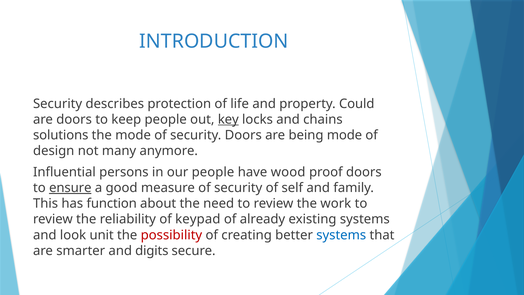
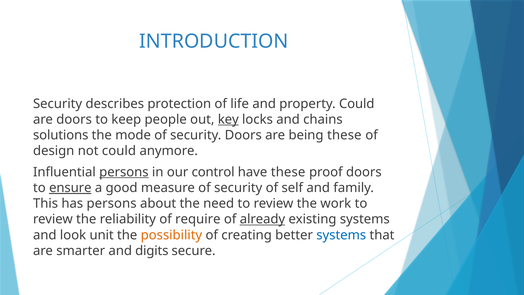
being mode: mode -> these
not many: many -> could
persons at (124, 172) underline: none -> present
our people: people -> control
have wood: wood -> these
has function: function -> persons
keypad: keypad -> require
already underline: none -> present
possibility colour: red -> orange
